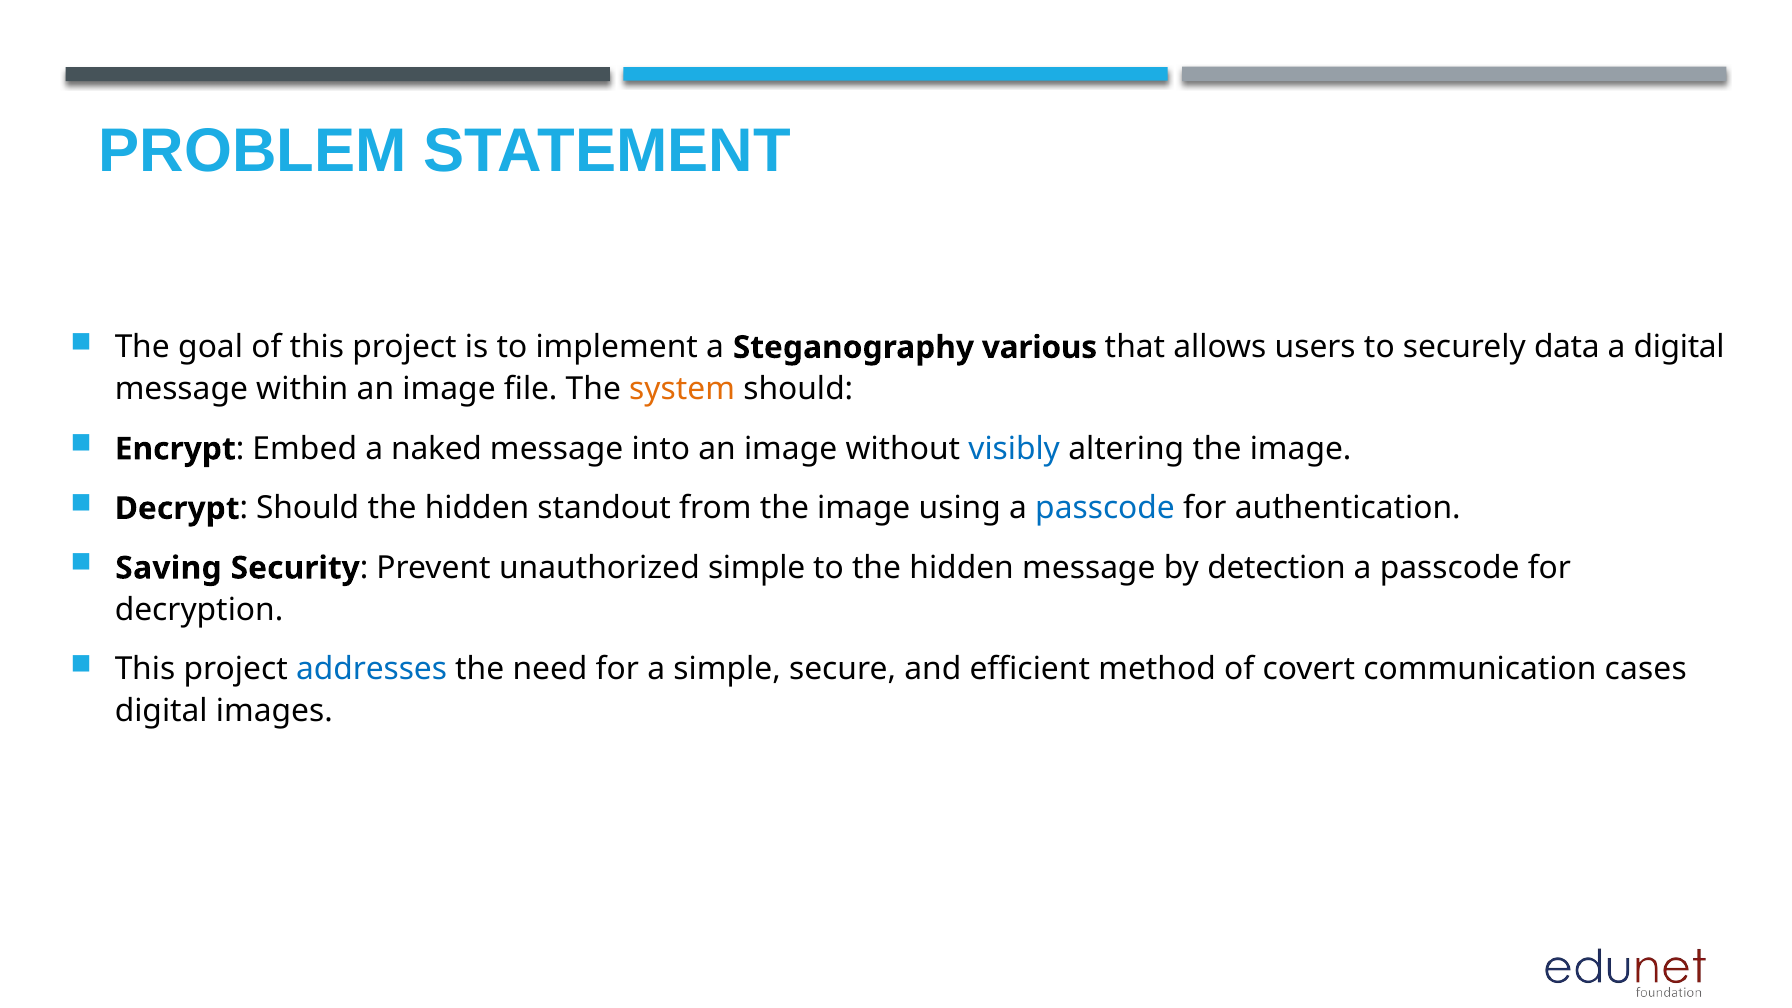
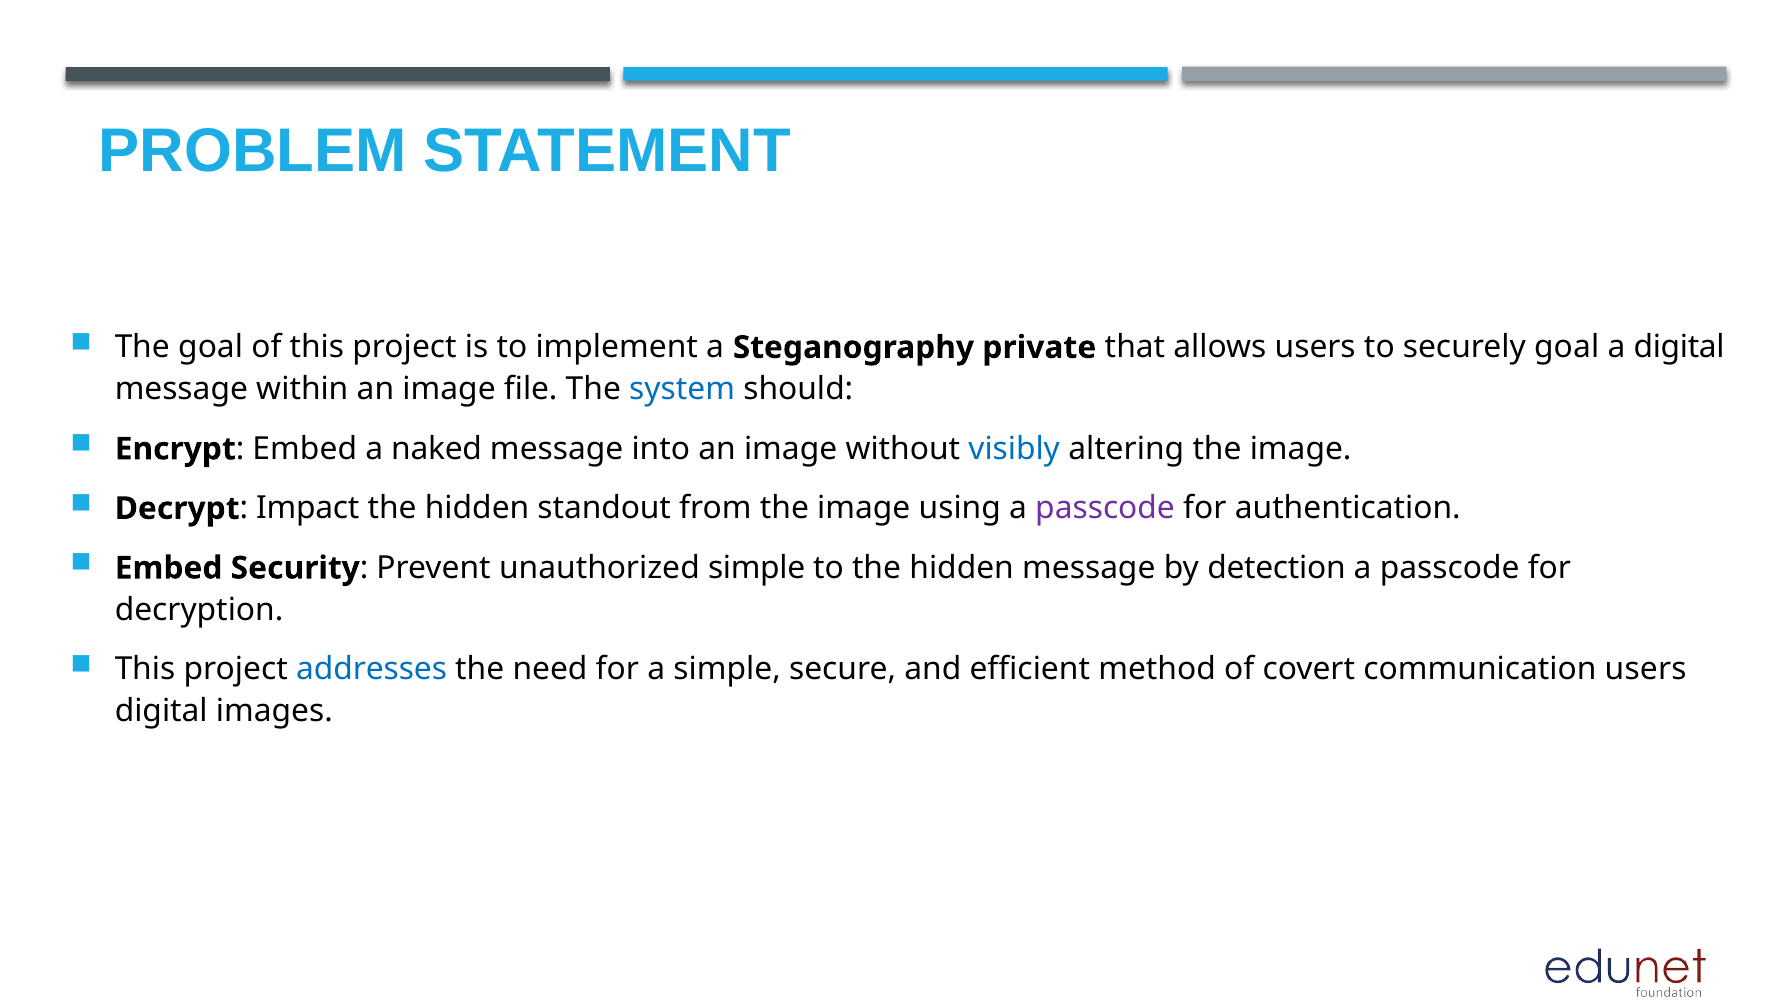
various: various -> private
securely data: data -> goal
system colour: orange -> blue
Decrypt Should: Should -> Impact
passcode at (1105, 508) colour: blue -> purple
Saving at (168, 568): Saving -> Embed
communication cases: cases -> users
